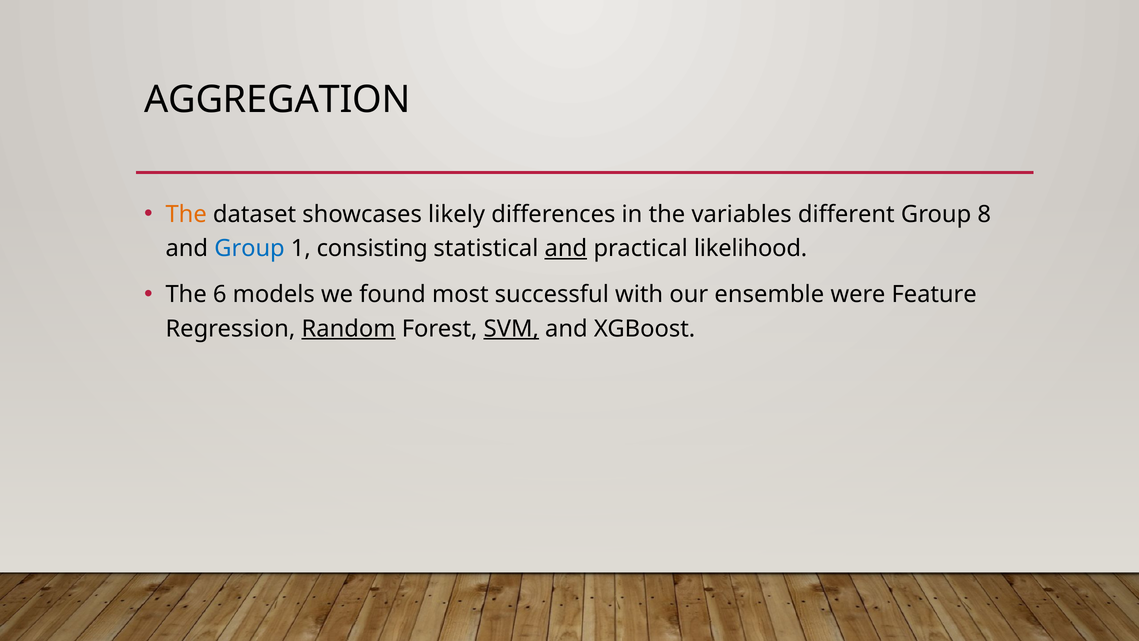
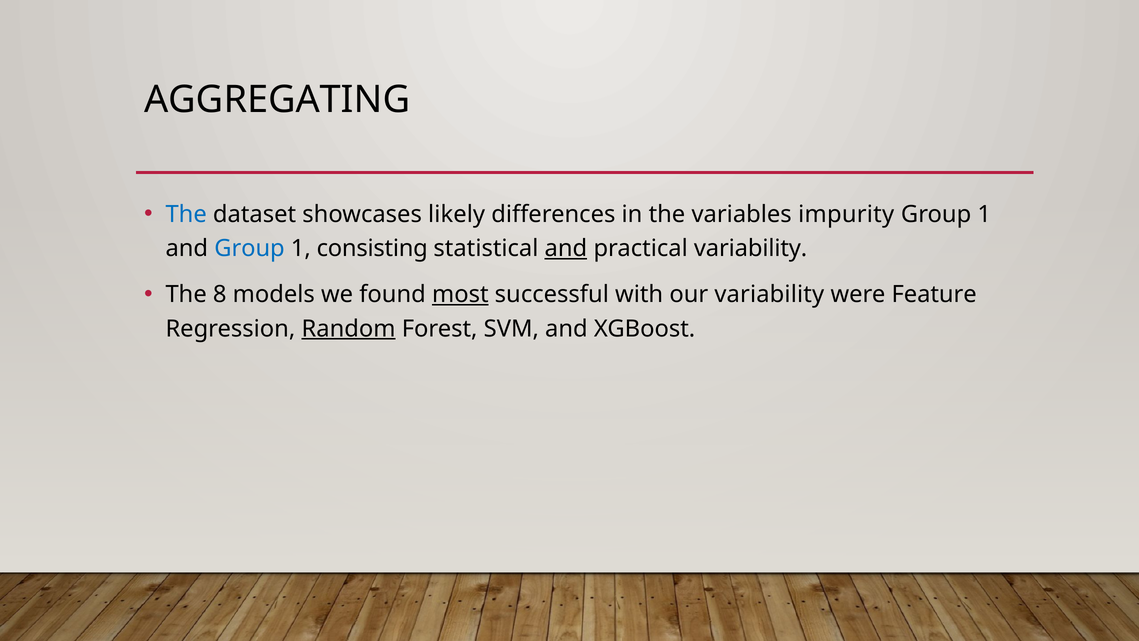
AGGREGATION: AGGREGATION -> AGGREGATING
The at (186, 214) colour: orange -> blue
different: different -> impurity
8 at (984, 214): 8 -> 1
practical likelihood: likelihood -> variability
6: 6 -> 8
most underline: none -> present
our ensemble: ensemble -> variability
SVM underline: present -> none
